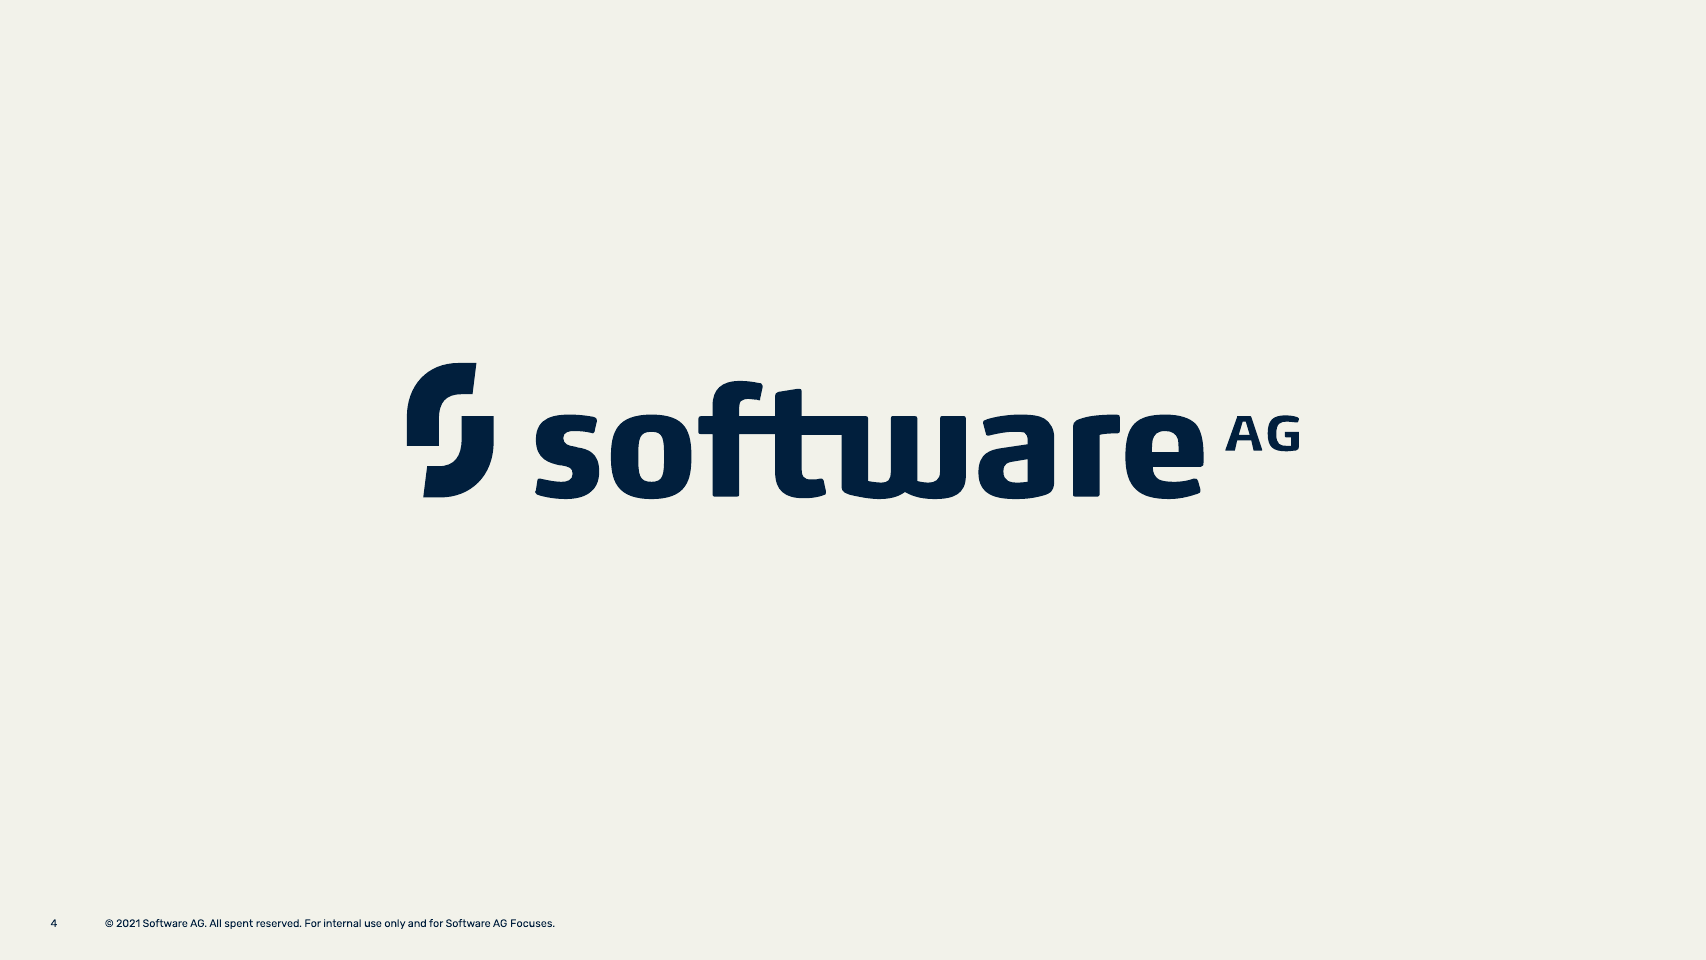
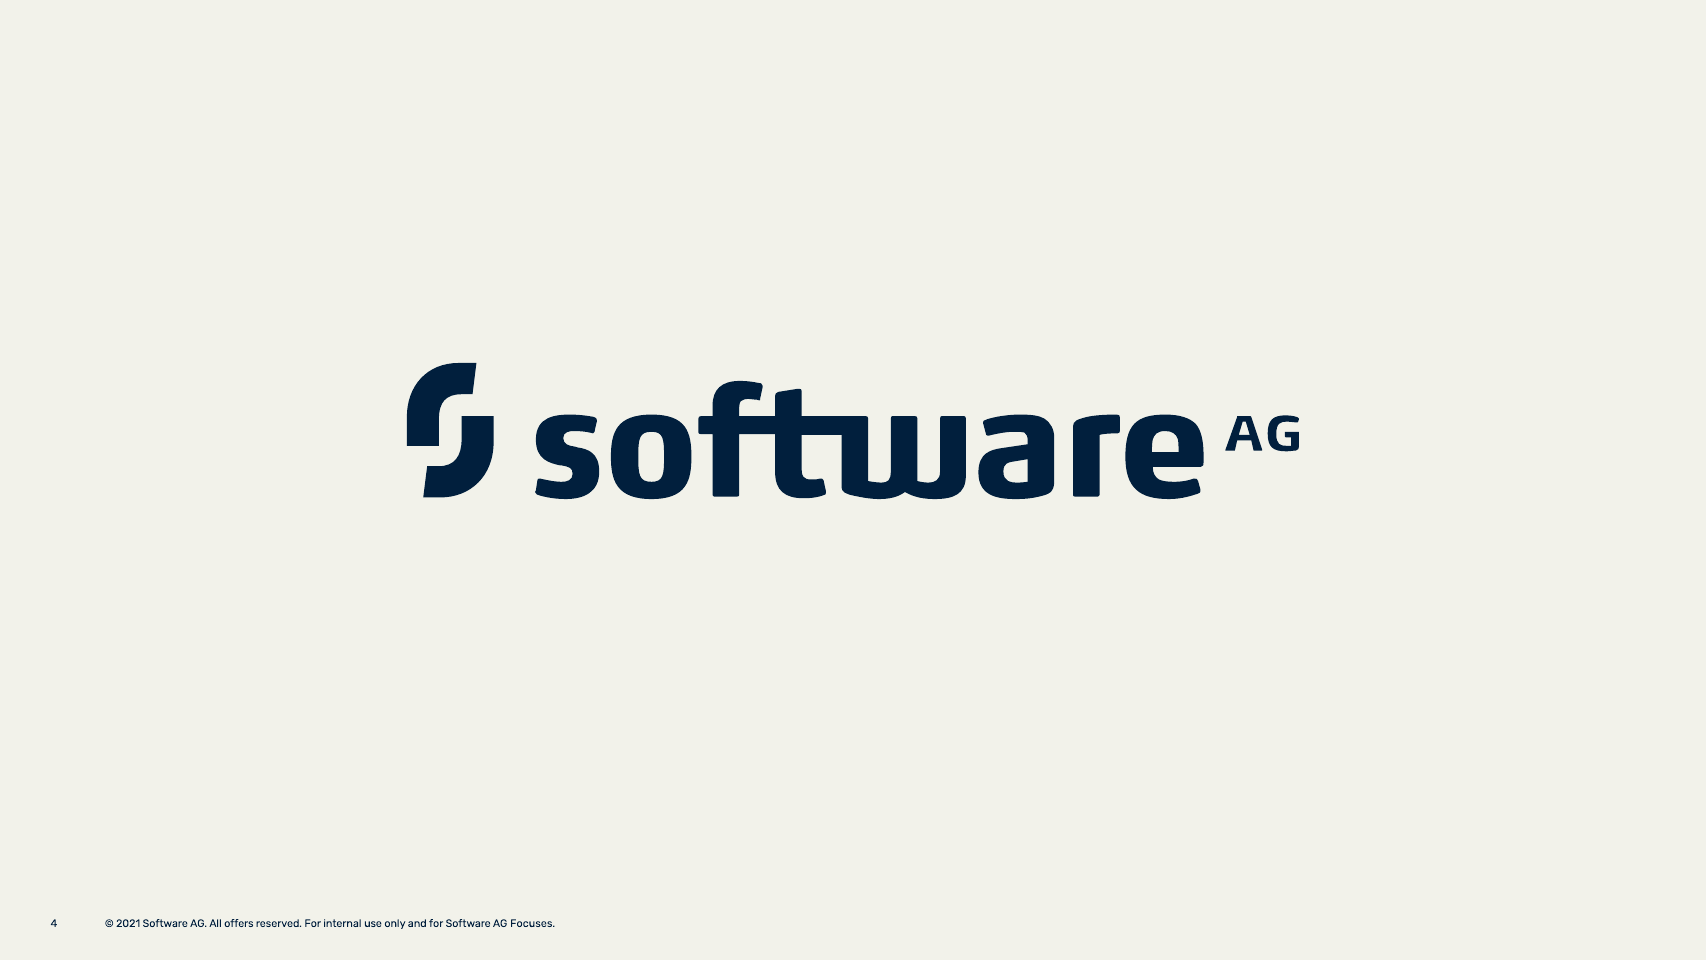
spent: spent -> offers
